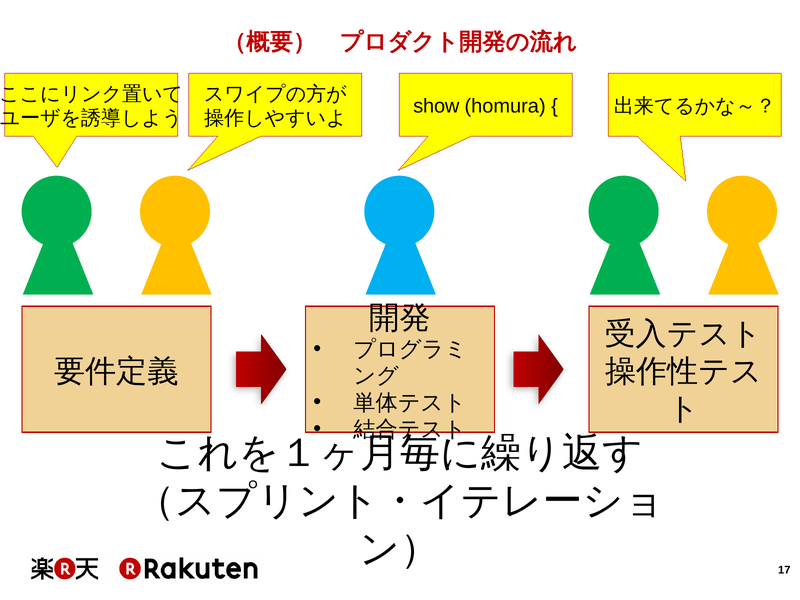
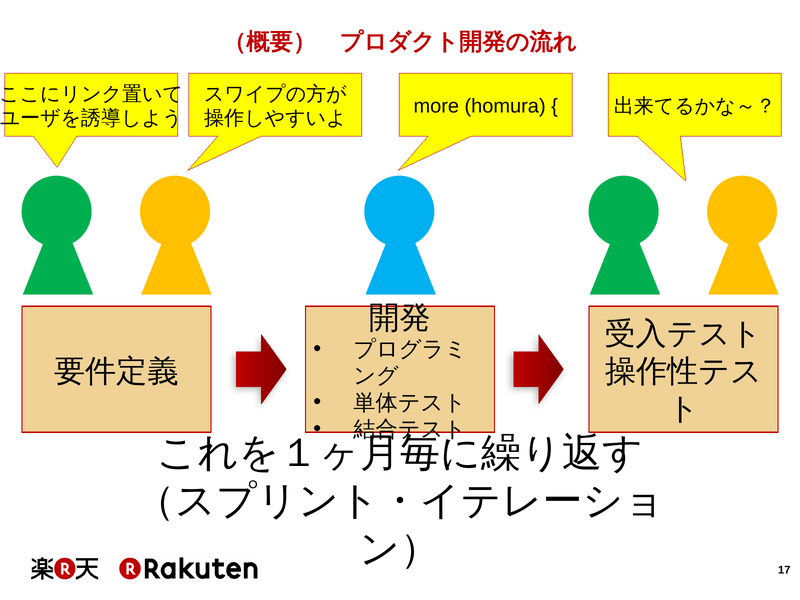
show: show -> more
